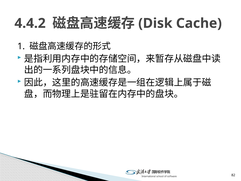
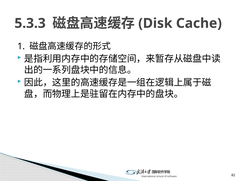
4.4.2: 4.4.2 -> 5.3.3
